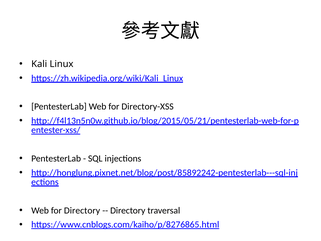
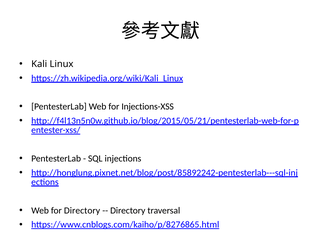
Directory-XSS: Directory-XSS -> Injections-XSS
